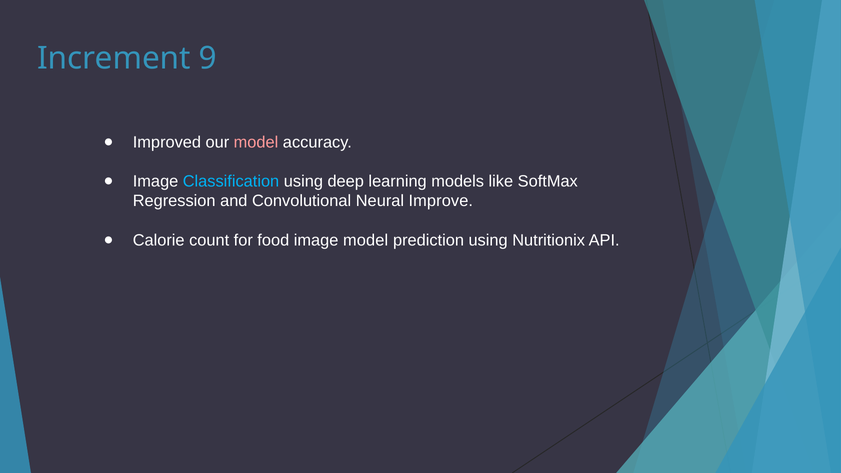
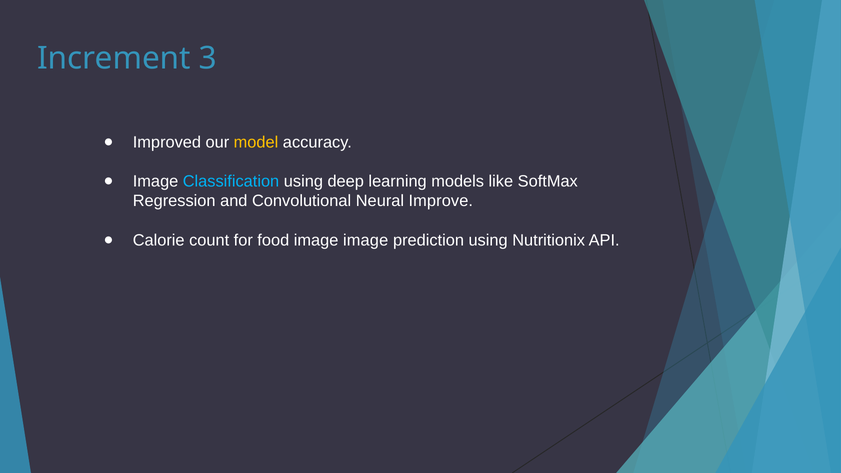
9: 9 -> 3
model at (256, 142) colour: pink -> yellow
image model: model -> image
